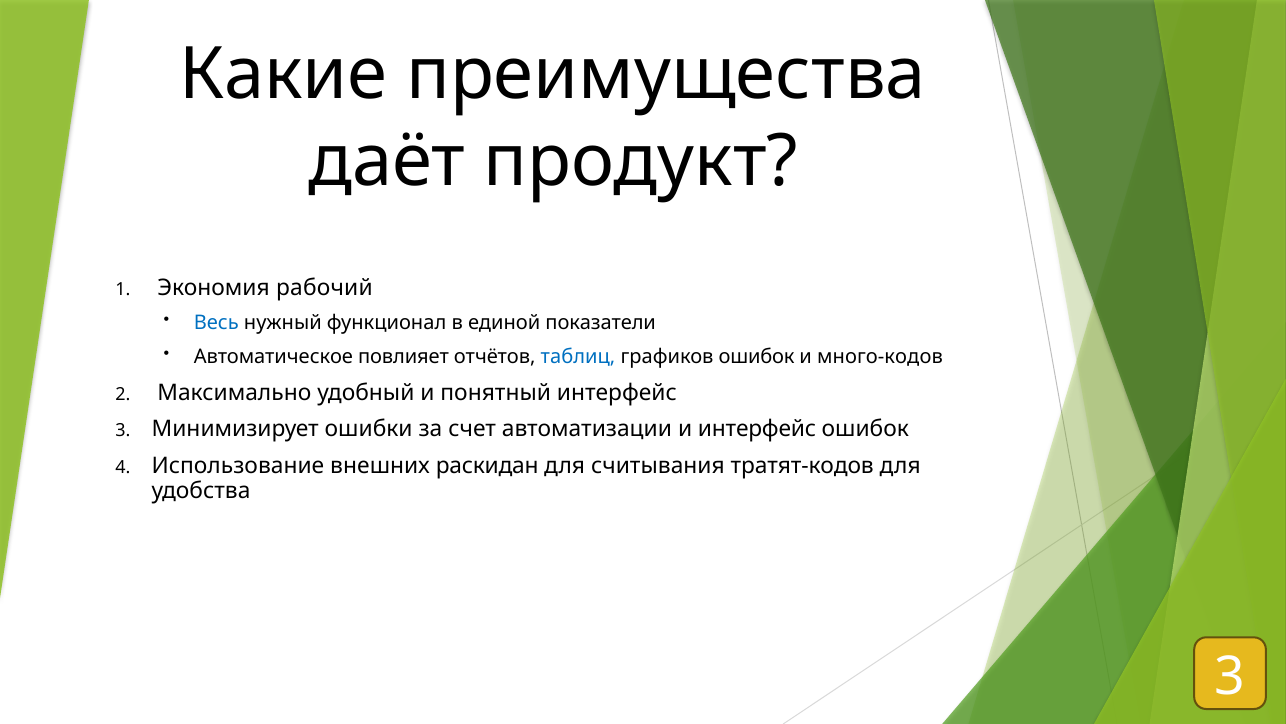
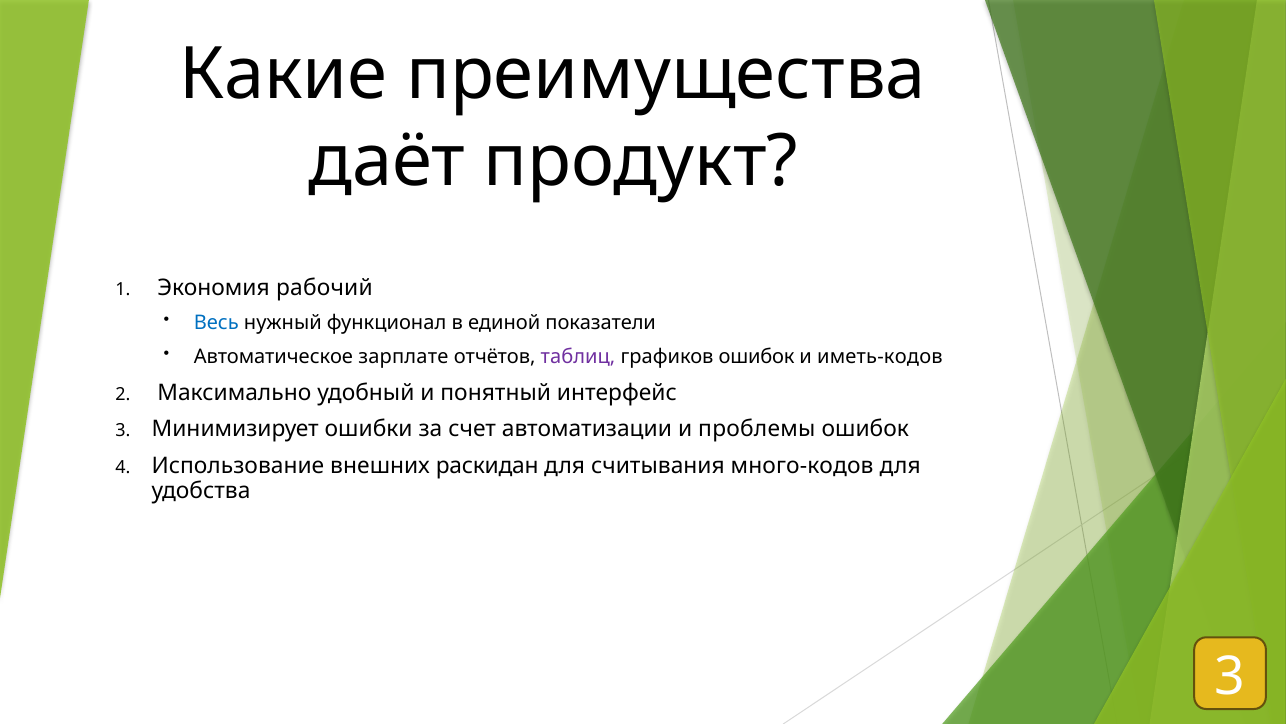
повлияет: повлияет -> зарплате
таблиц colour: blue -> purple
много-кодов: много-кодов -> иметь-кодов
и интерфейс: интерфейс -> проблемы
тратят-кодов: тратят-кодов -> много-кодов
